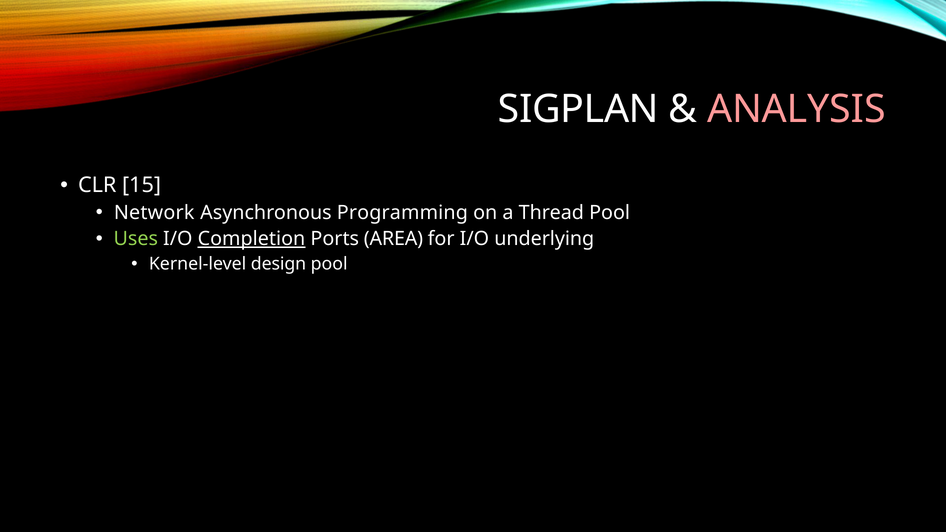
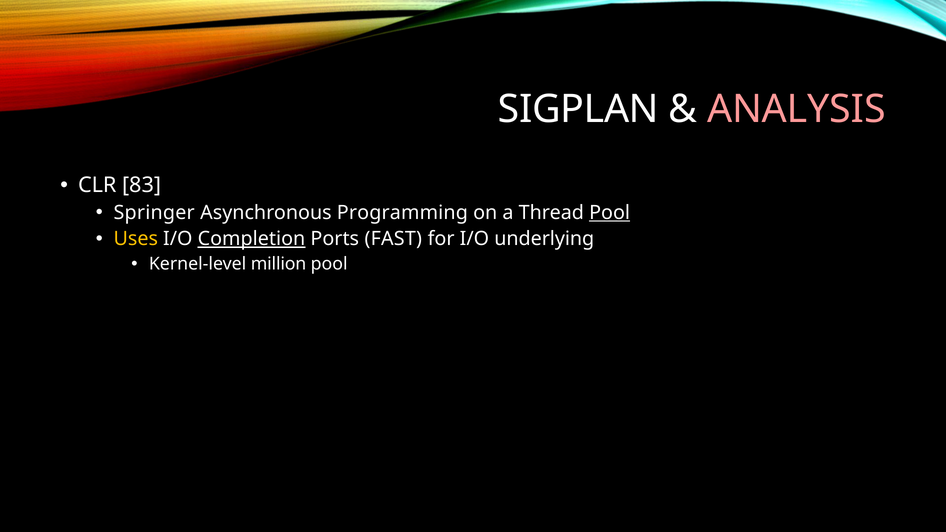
15: 15 -> 83
Network: Network -> Springer
Pool at (610, 213) underline: none -> present
Uses colour: light green -> yellow
AREA: AREA -> FAST
design: design -> million
